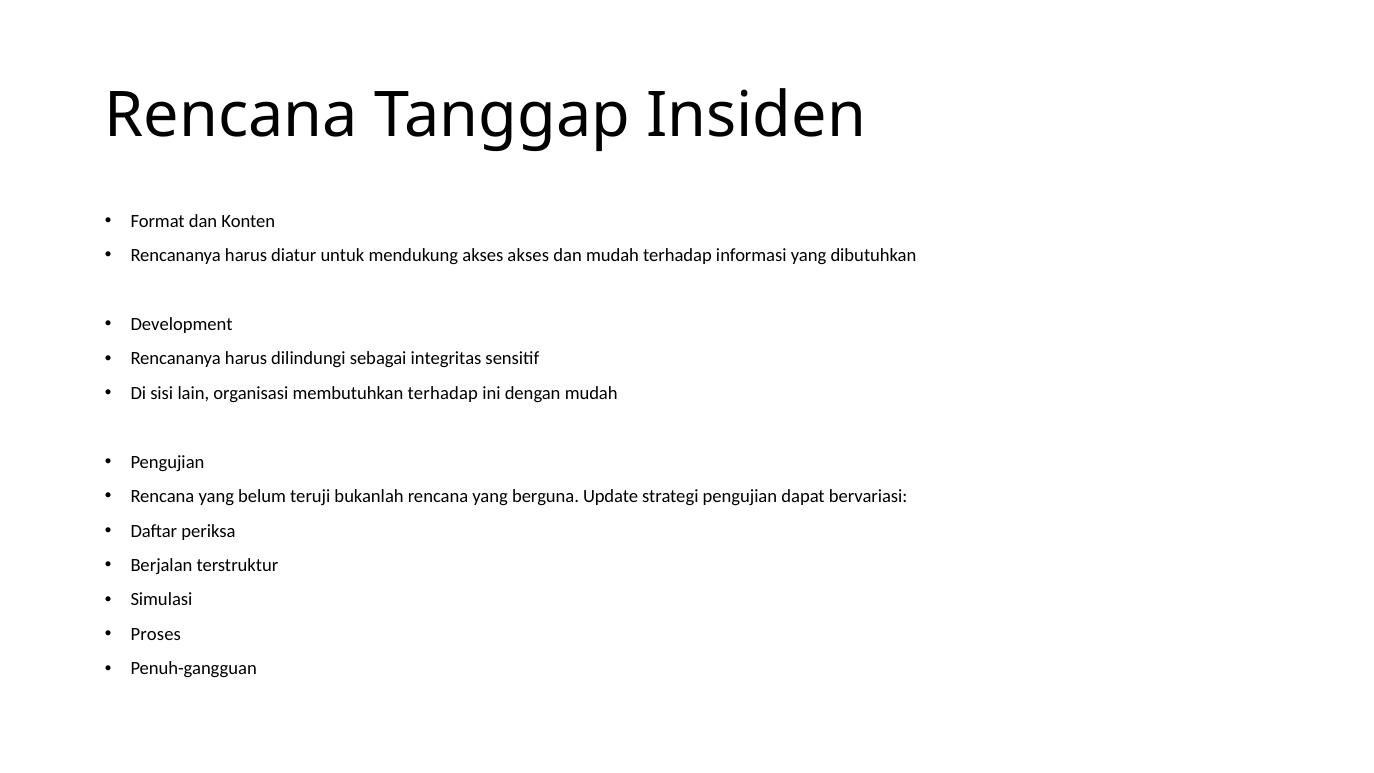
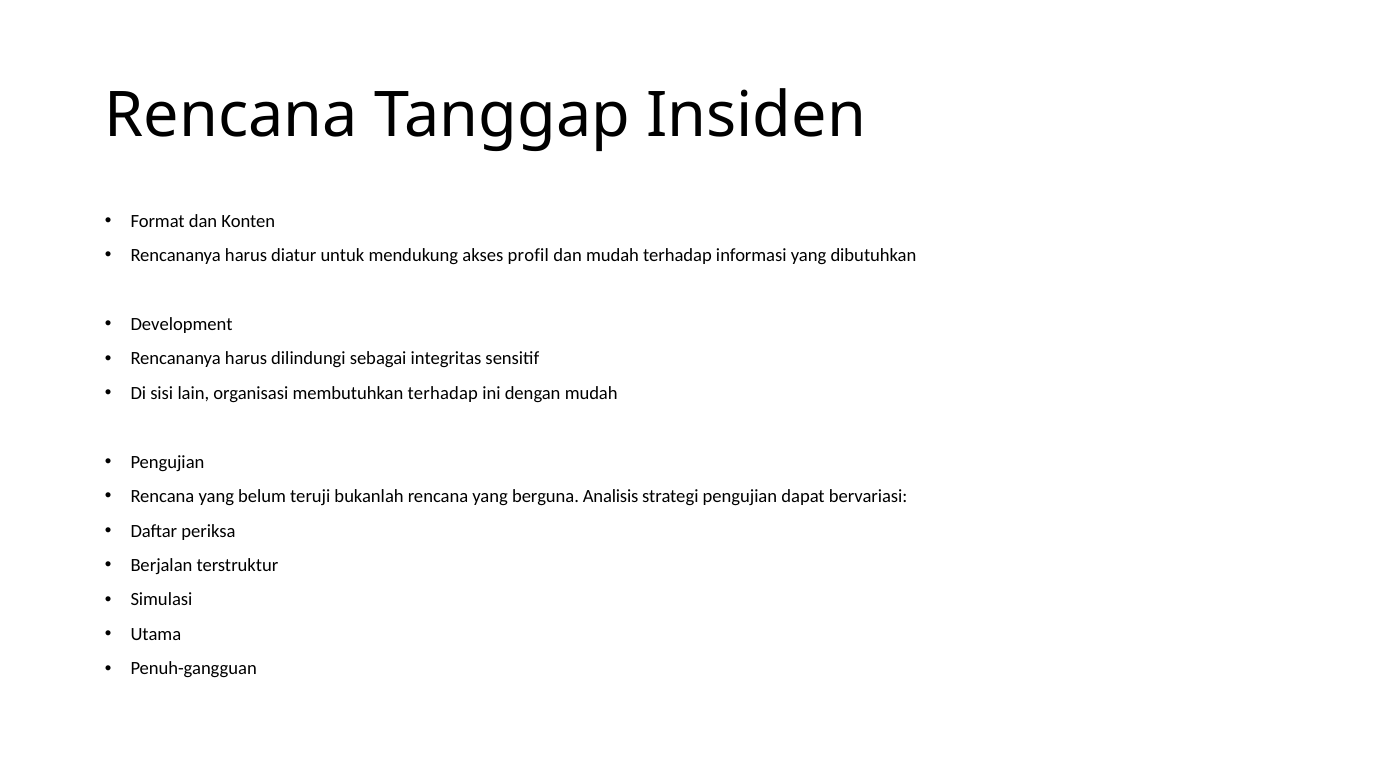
akses akses: akses -> profil
Update: Update -> Analisis
Proses: Proses -> Utama
